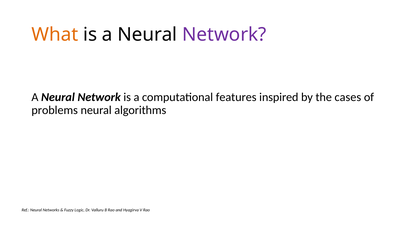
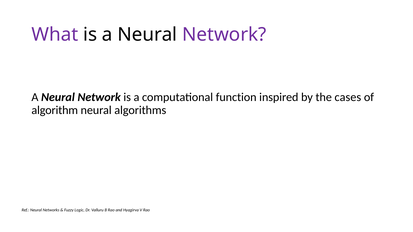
What colour: orange -> purple
features: features -> function
problems: problems -> algorithm
